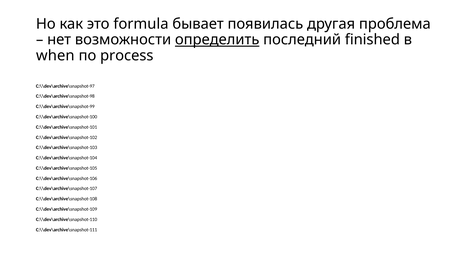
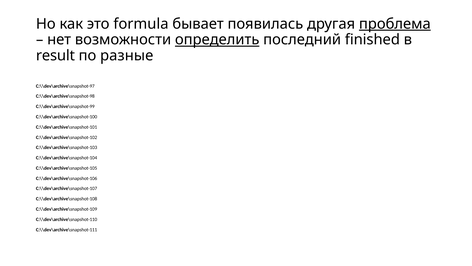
проблема underline: none -> present
when: when -> result
process: process -> разные
